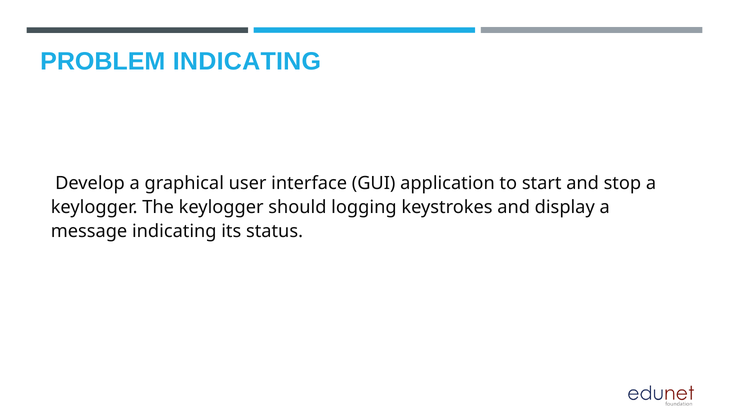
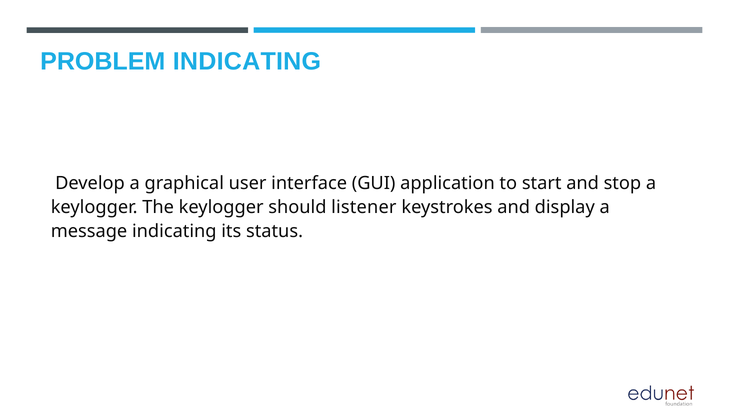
logging: logging -> listener
